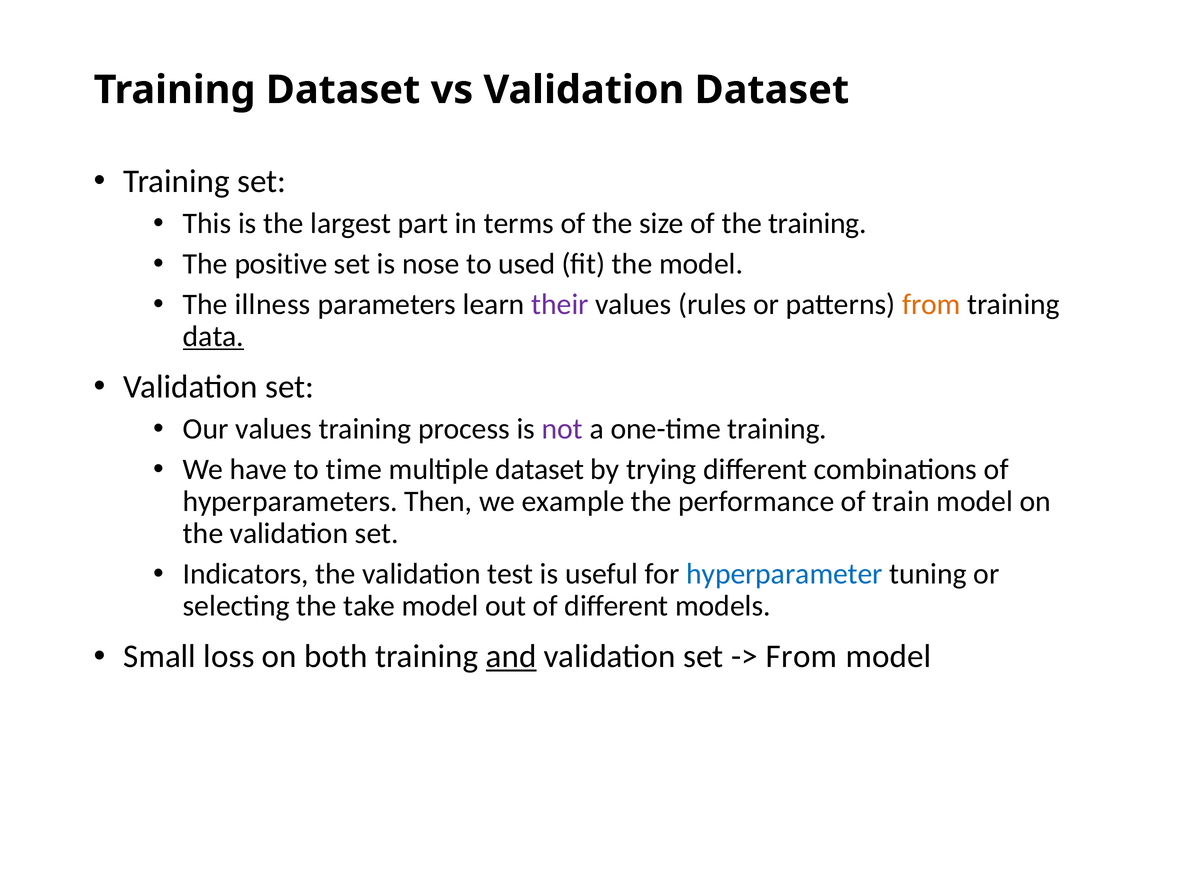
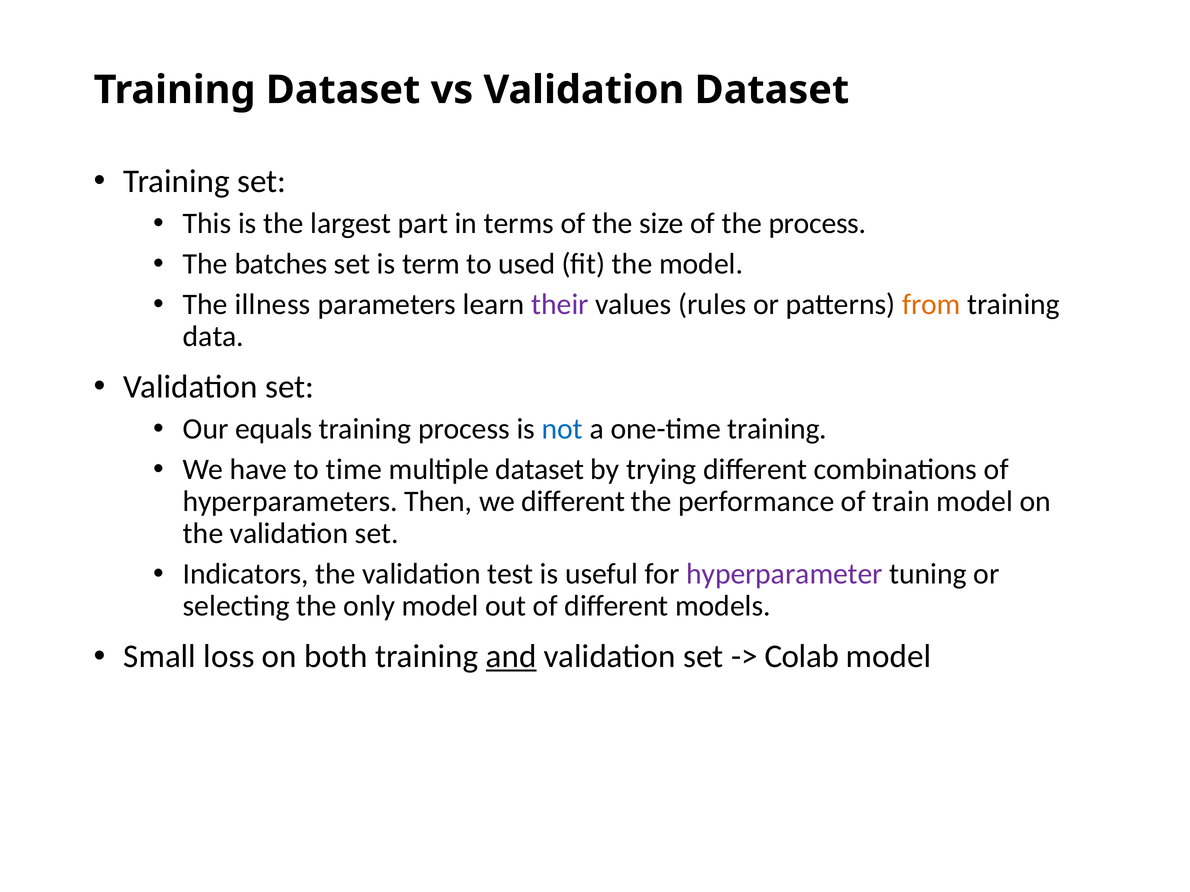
the training: training -> process
positive: positive -> batches
nose: nose -> term
data underline: present -> none
Our values: values -> equals
not colour: purple -> blue
we example: example -> different
hyperparameter colour: blue -> purple
take: take -> only
From at (802, 657): From -> Colab
